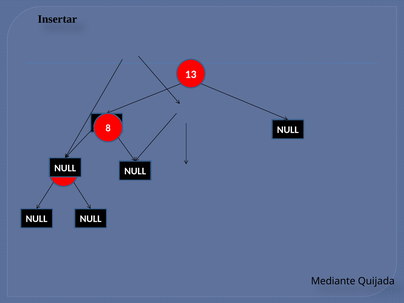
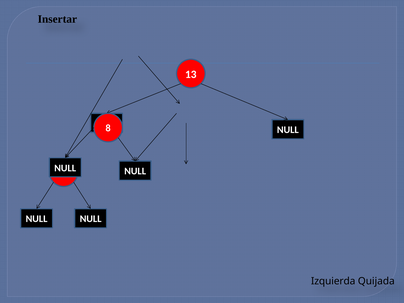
Mediante: Mediante -> Izquierda
